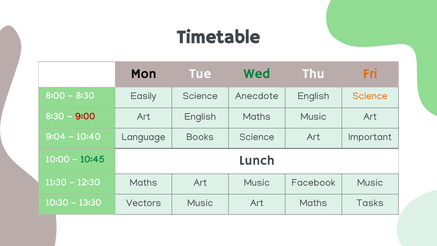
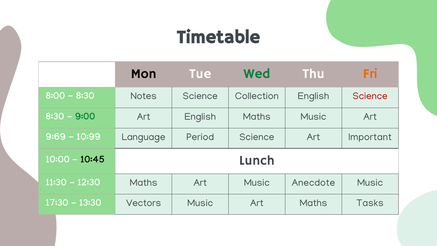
Easily: Easily -> Notes
Anecdote: Anecdote -> Collection
Science at (370, 96) colour: orange -> red
9:00 colour: red -> green
9:04: 9:04 -> 9:69
10:40: 10:40 -> 10:99
Books: Books -> Period
10:45 colour: green -> black
Facebook: Facebook -> Anecdote
10:30: 10:30 -> 17:30
